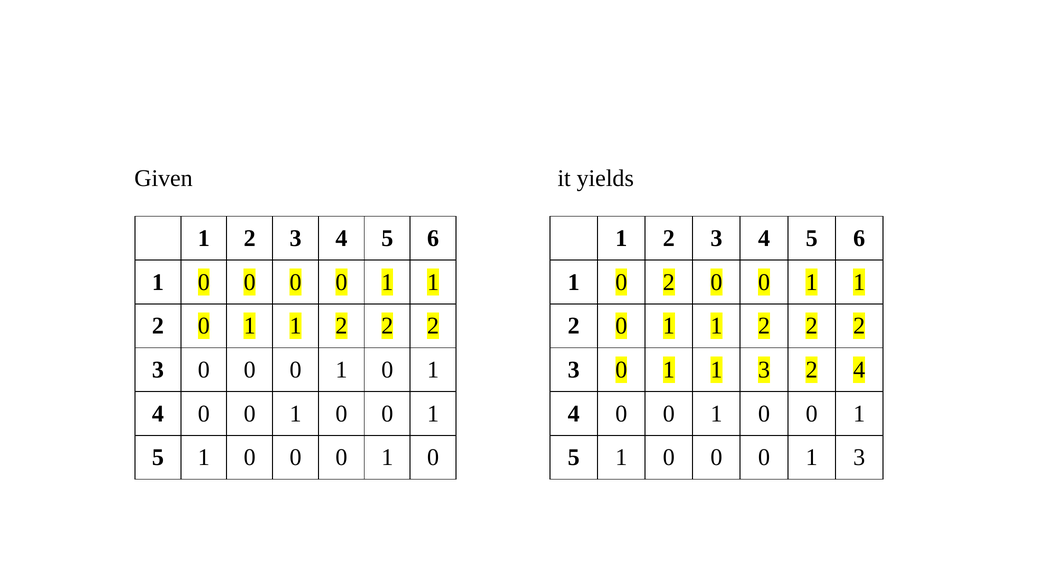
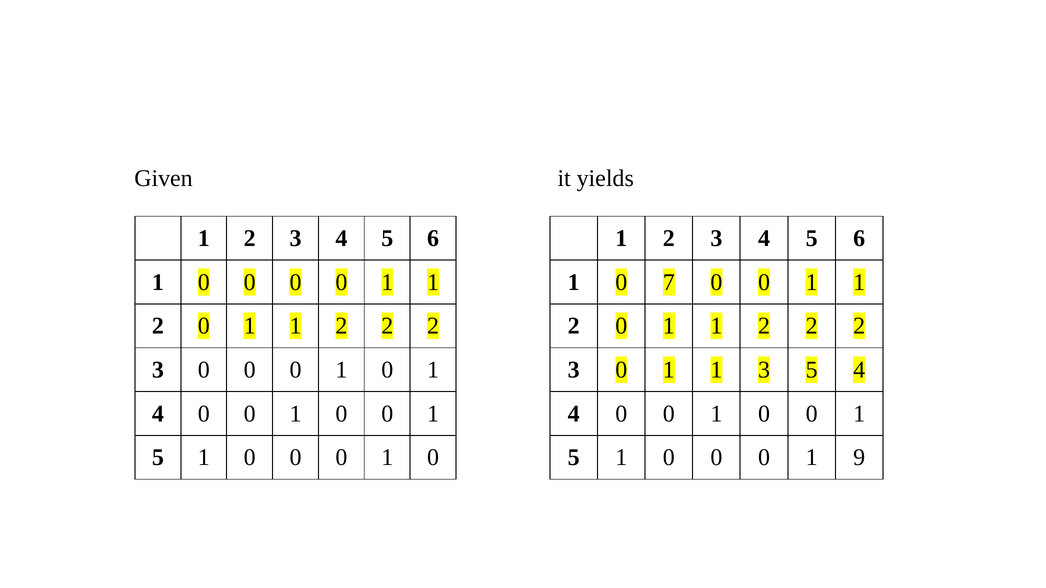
0 2: 2 -> 7
3 2: 2 -> 5
0 1 3: 3 -> 9
